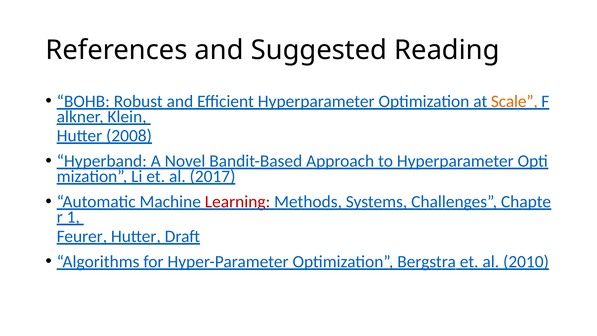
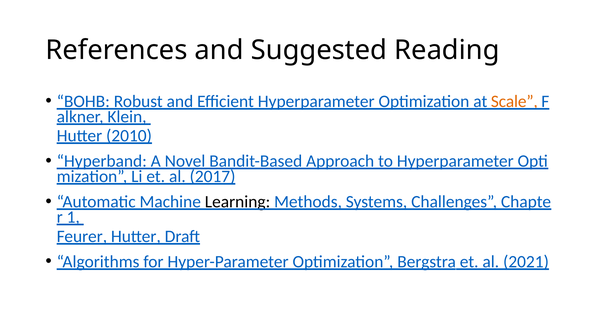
2008: 2008 -> 2010
Learning colour: red -> black
2010: 2010 -> 2021
